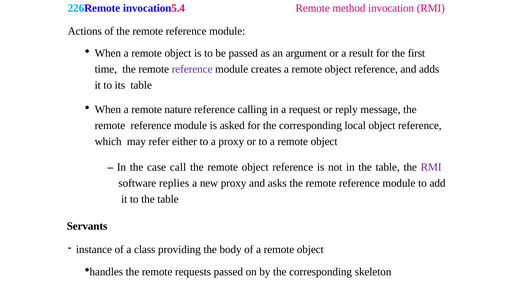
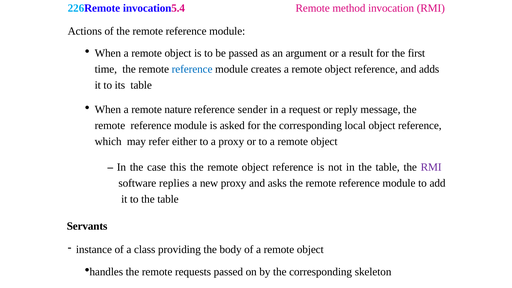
reference at (192, 69) colour: purple -> blue
calling: calling -> sender
call: call -> this
